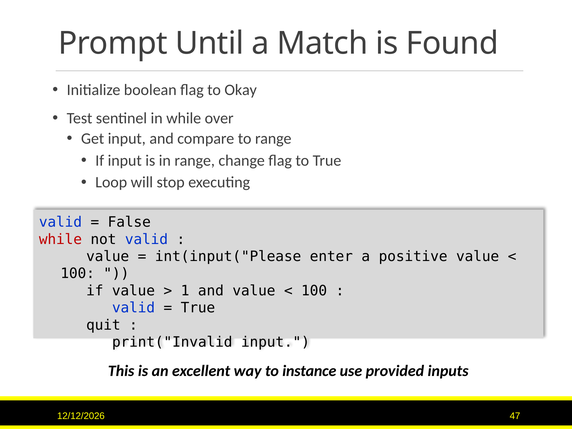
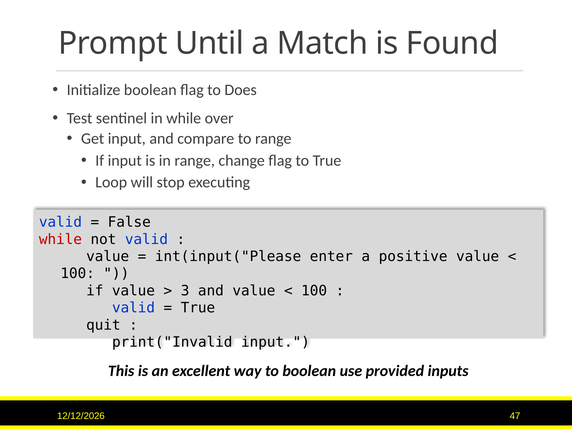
Okay: Okay -> Does
1: 1 -> 3
to instance: instance -> boolean
